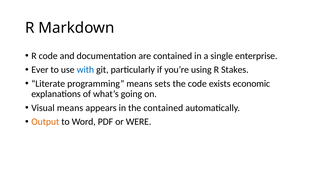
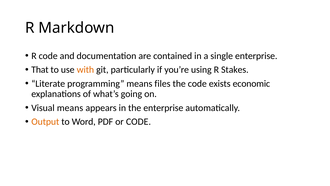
Ever: Ever -> That
with colour: blue -> orange
sets: sets -> files
the contained: contained -> enterprise
or WERE: WERE -> CODE
